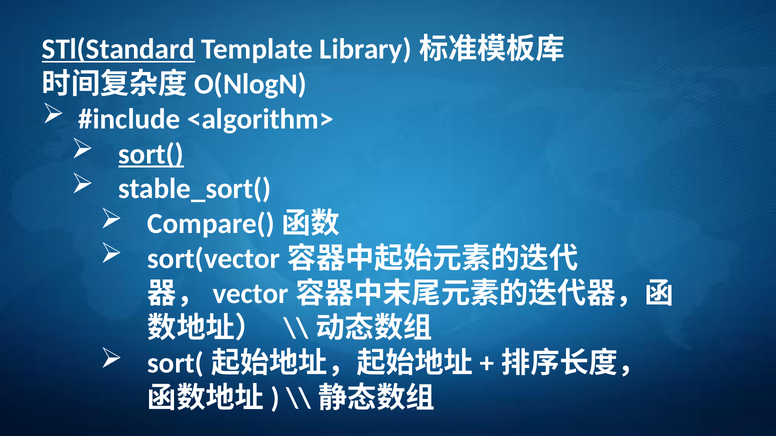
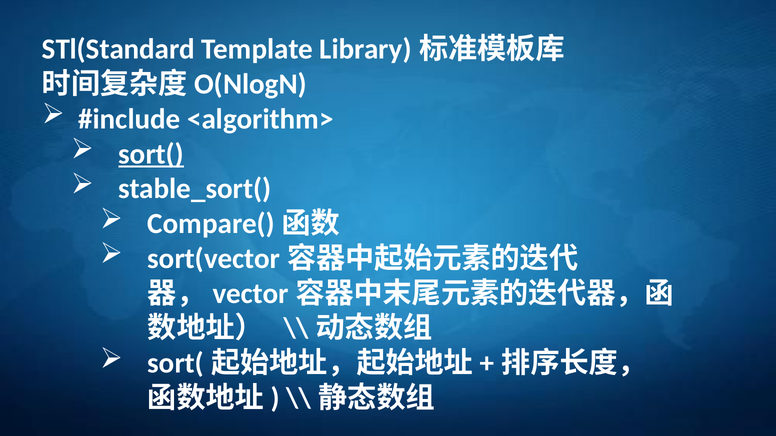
STl(Standard underline: present -> none
